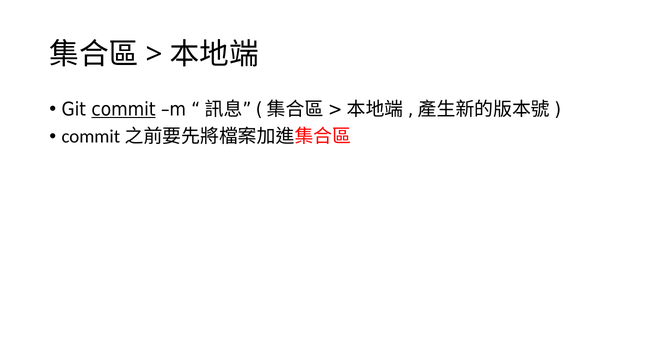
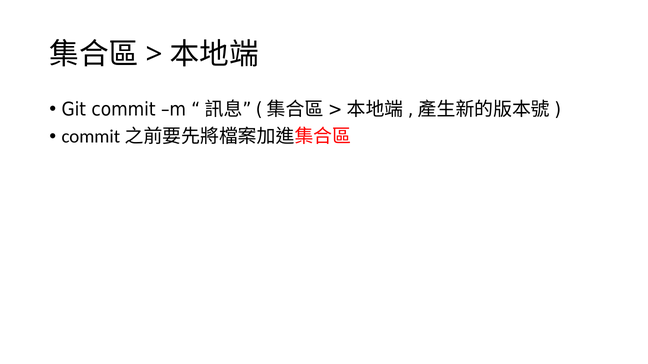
commit underline: present -> none
